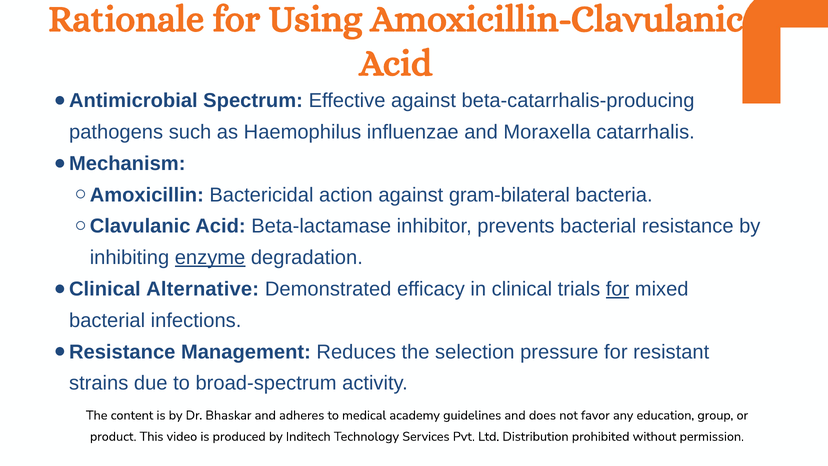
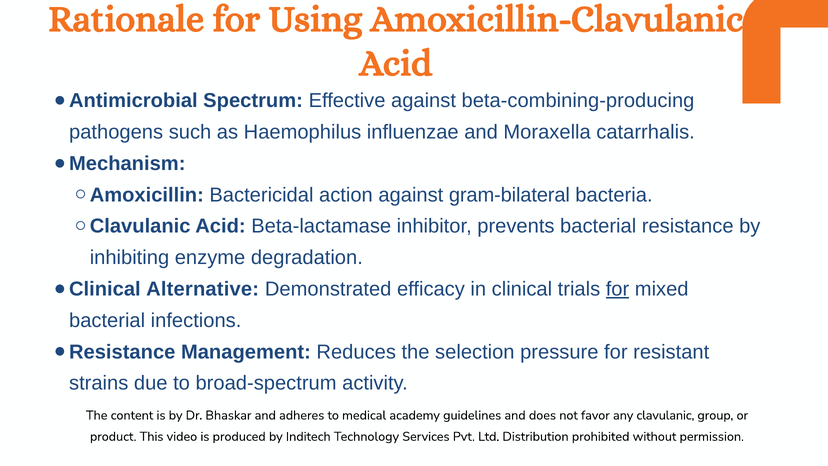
beta-catarrhalis-producing: beta-catarrhalis-producing -> beta-combining-producing
enzyme underline: present -> none
education: education -> clavulanic
